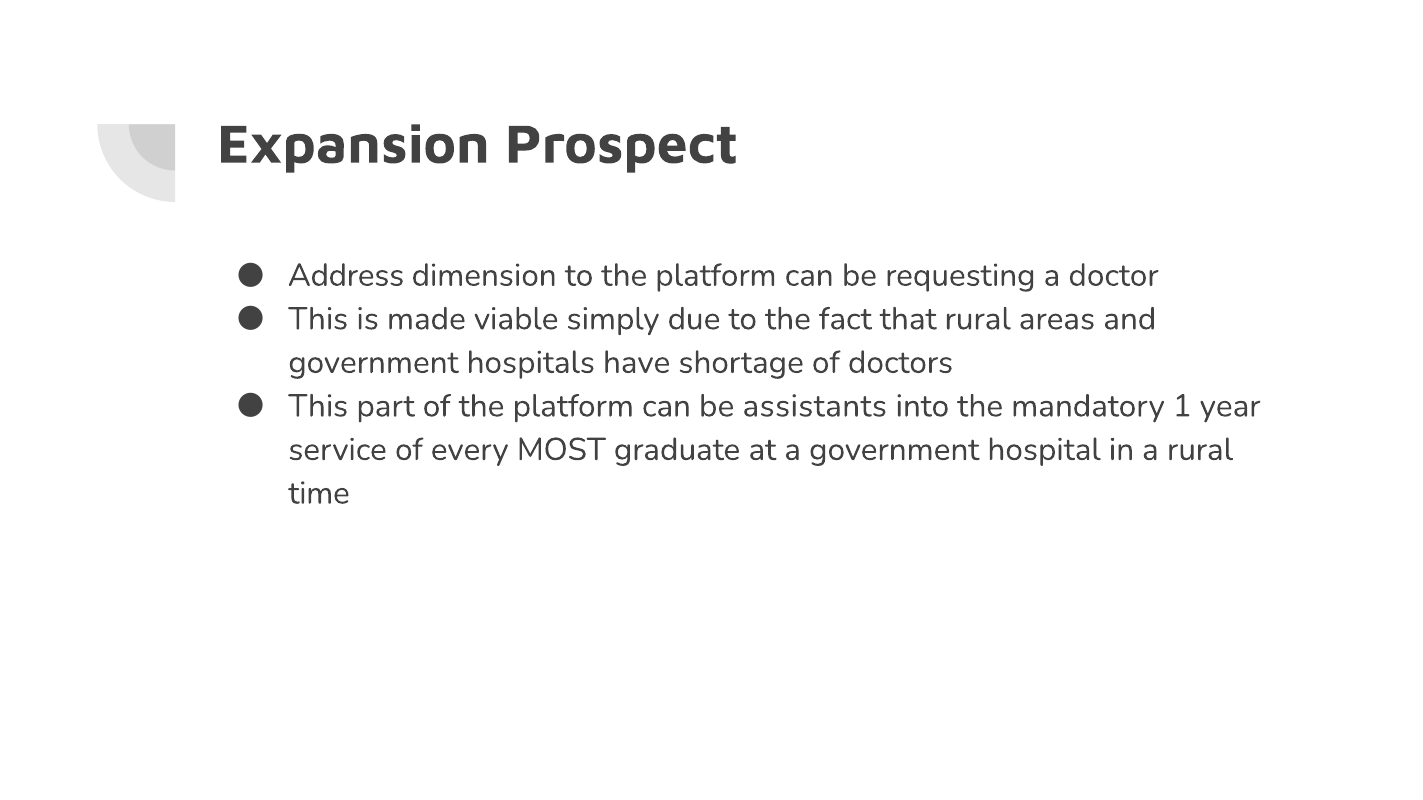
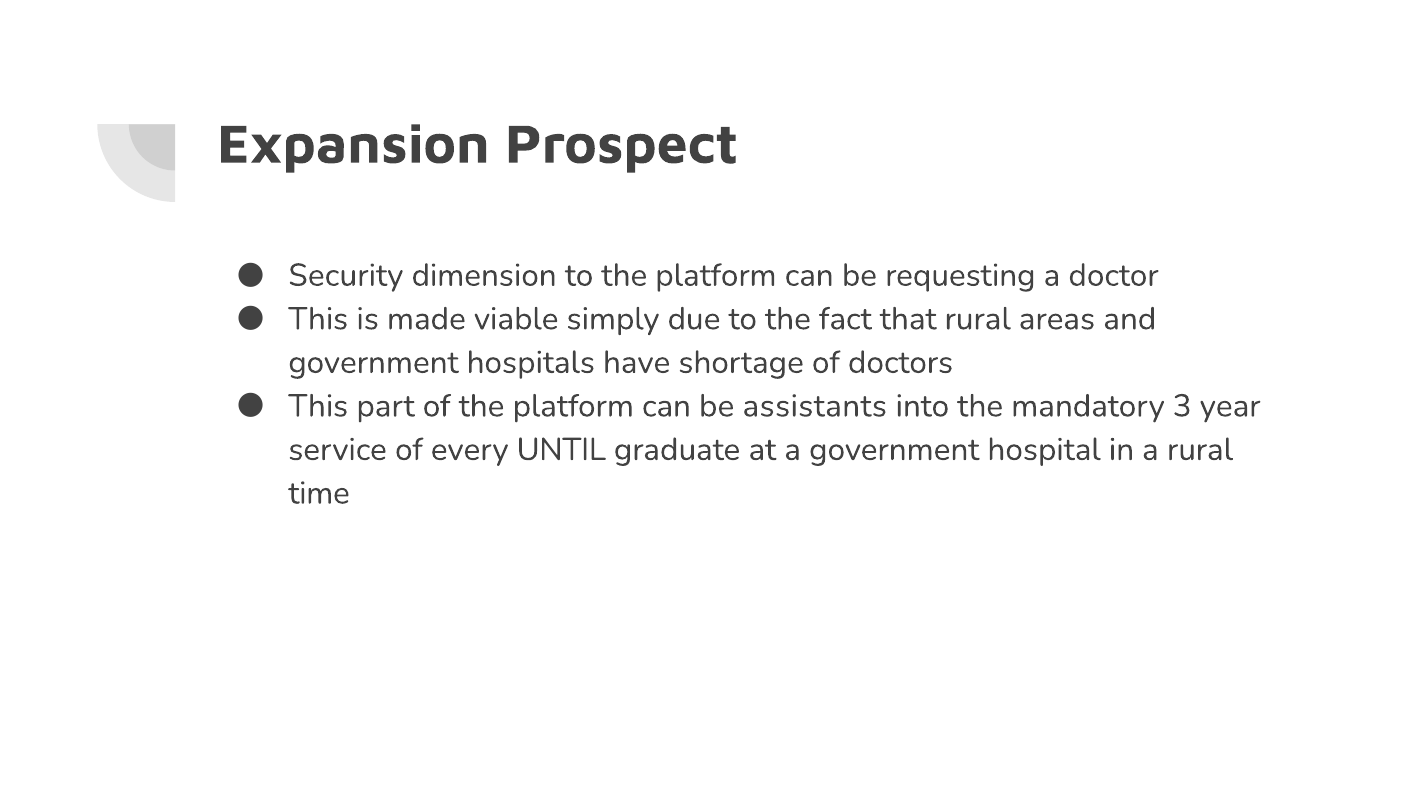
Address: Address -> Security
1: 1 -> 3
MOST: MOST -> UNTIL
